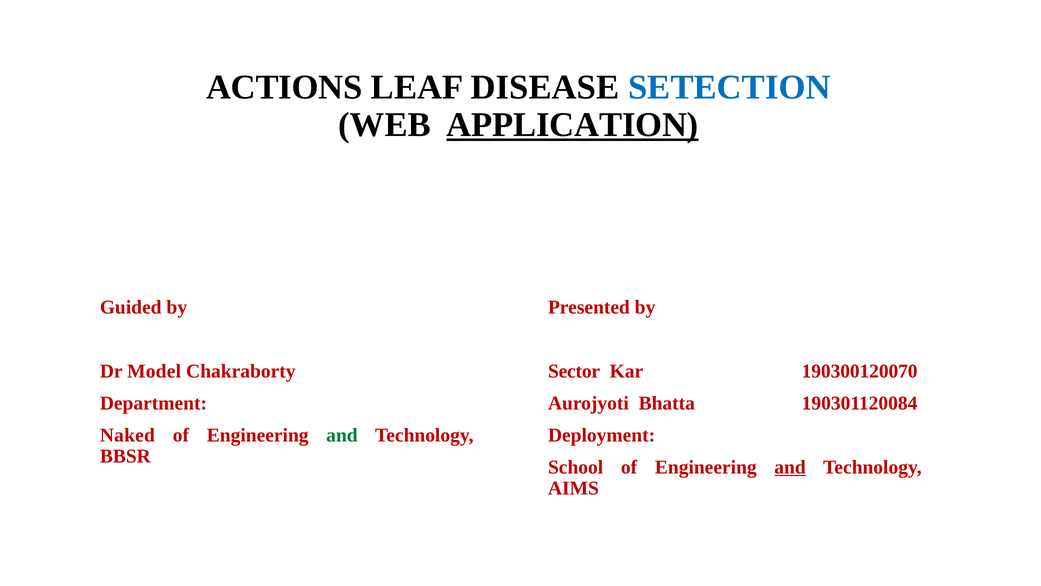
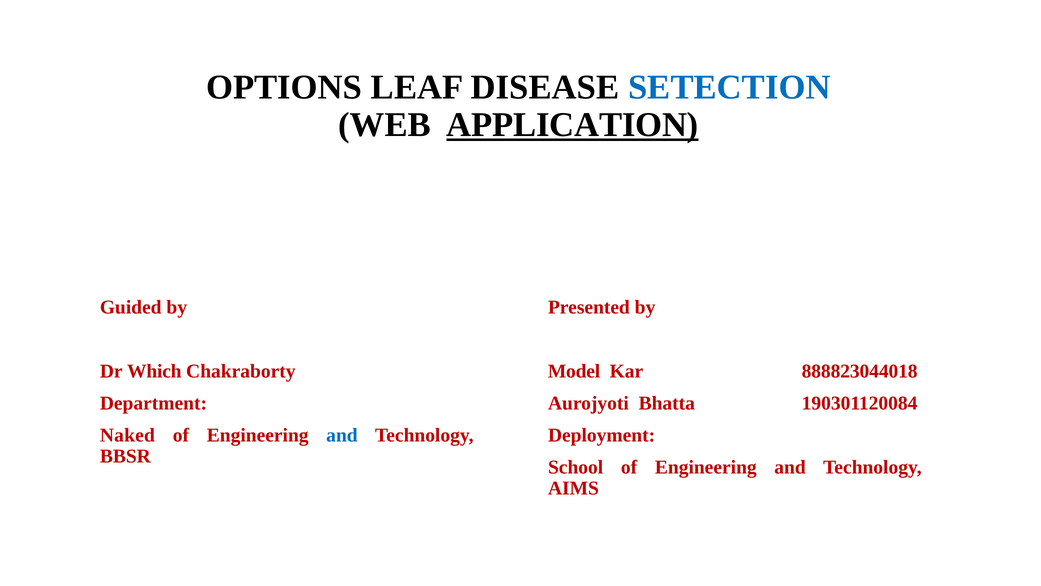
ACTIONS: ACTIONS -> OPTIONS
Model: Model -> Which
Sector: Sector -> Model
190300120070: 190300120070 -> 888823044018
and at (342, 435) colour: green -> blue
and at (790, 467) underline: present -> none
